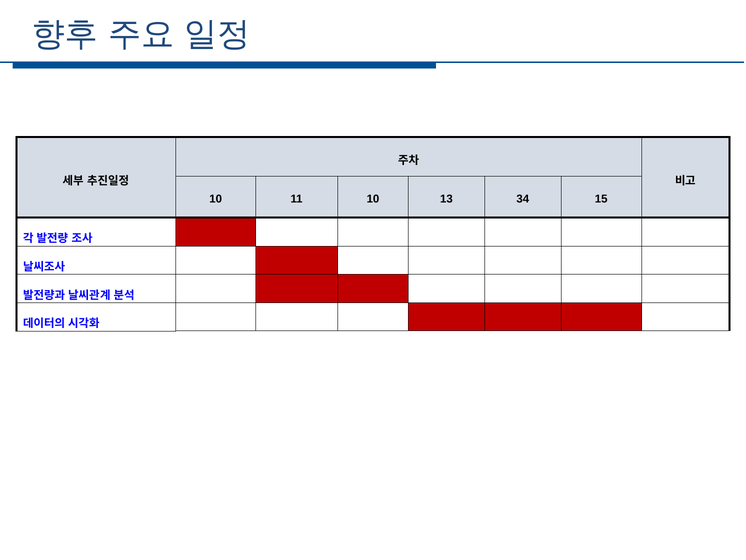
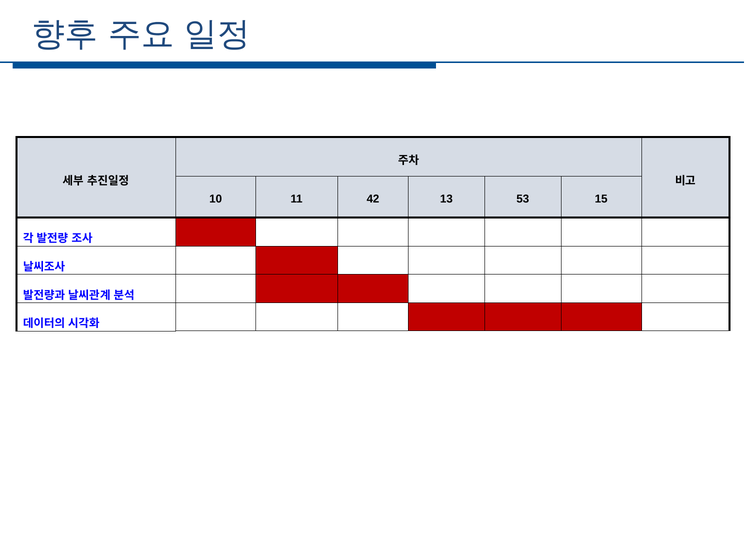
11 10: 10 -> 42
34: 34 -> 53
